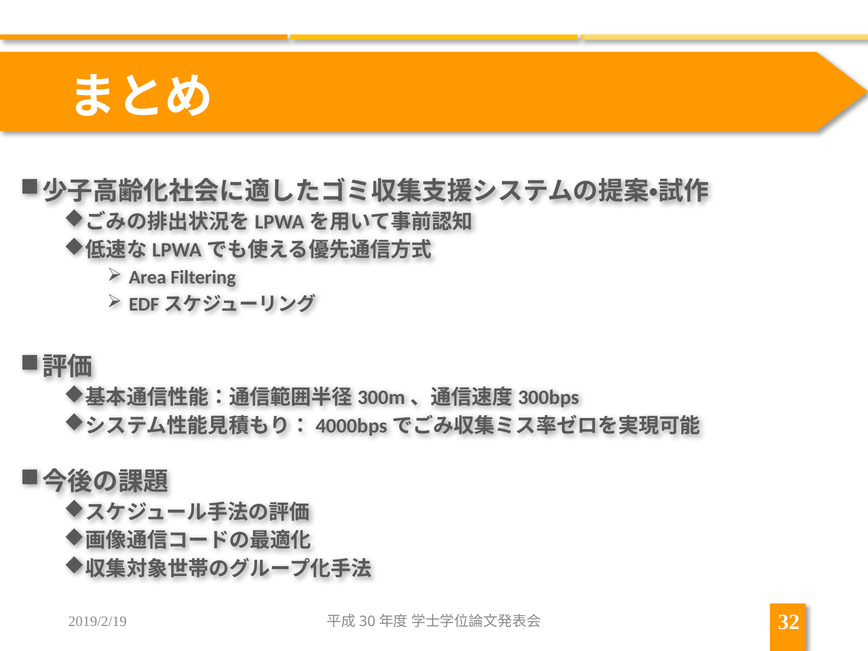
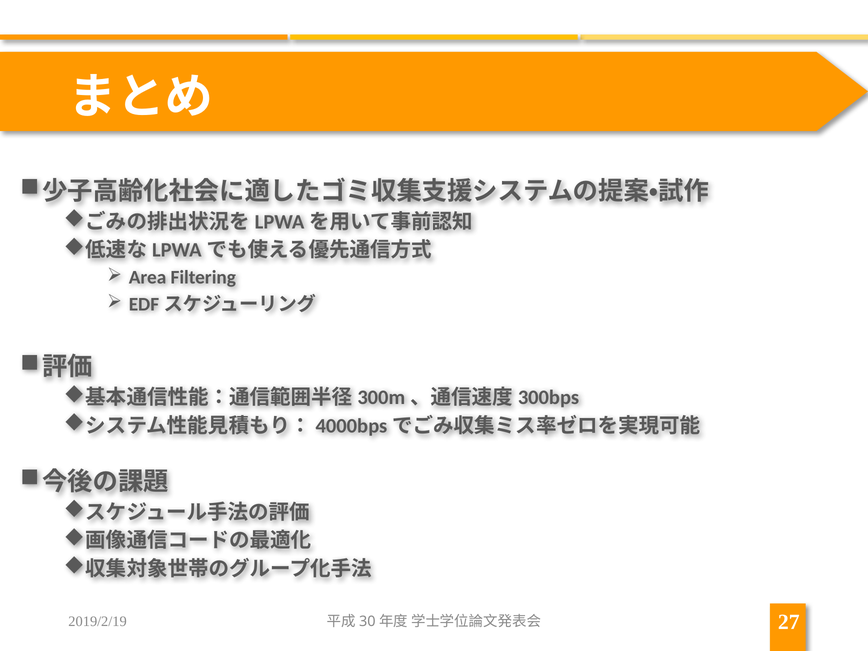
32: 32 -> 27
